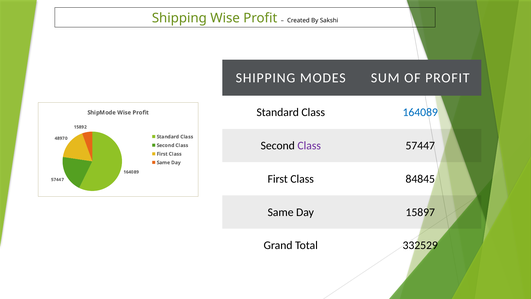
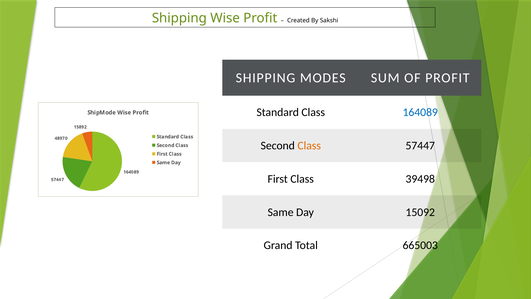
Class at (309, 146) colour: purple -> orange
84845: 84845 -> 39498
15897: 15897 -> 15092
332529: 332529 -> 665003
